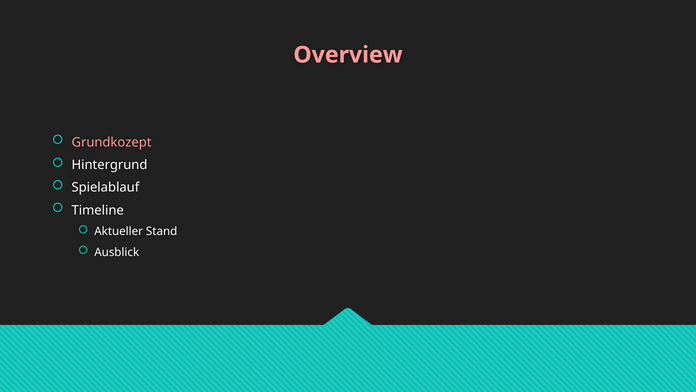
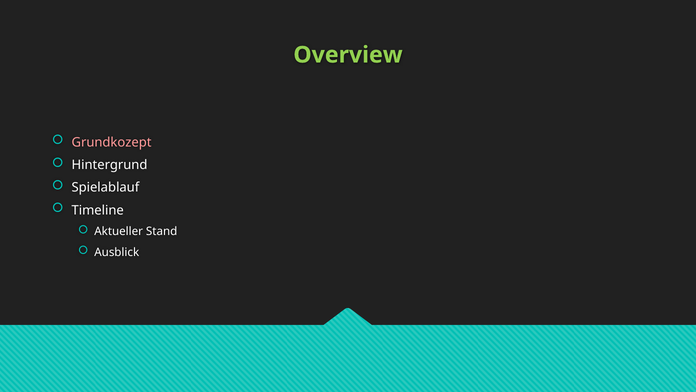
Overview colour: pink -> light green
